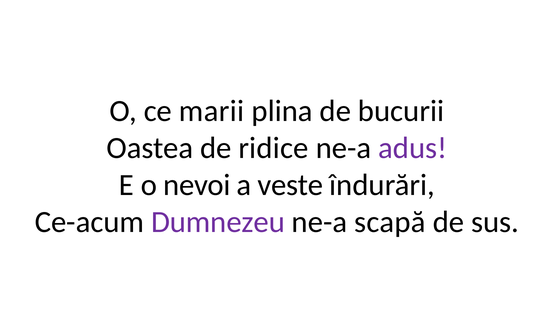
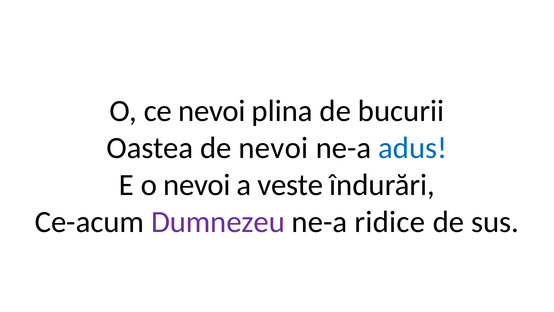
ce marii: marii -> nevoi
de ridice: ridice -> nevoi
adus colour: purple -> blue
scapă: scapă -> ridice
